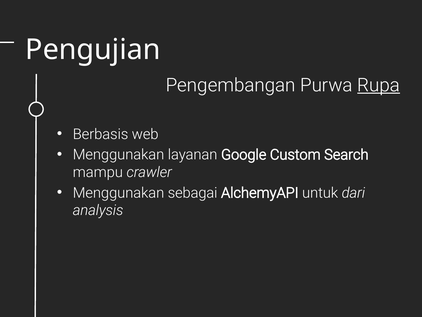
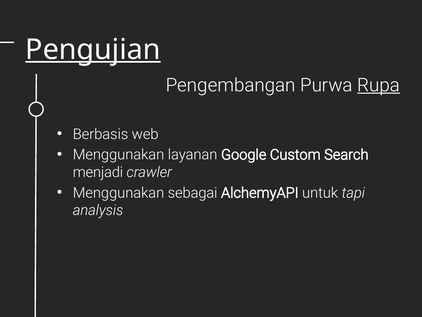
Pengujian underline: none -> present
mampu: mampu -> menjadi
dari: dari -> tapi
